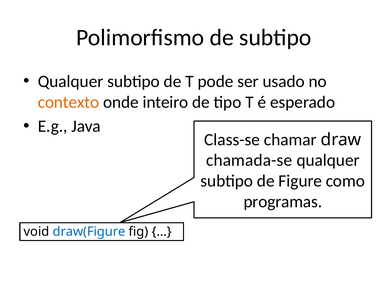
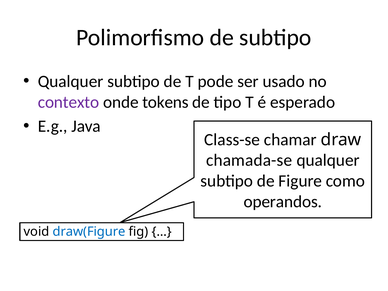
contexto colour: orange -> purple
inteiro: inteiro -> tokens
programas: programas -> operandos
